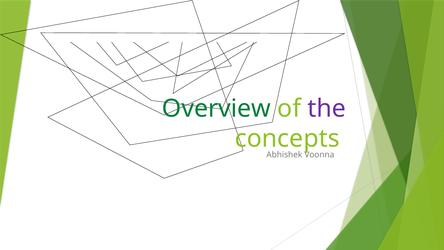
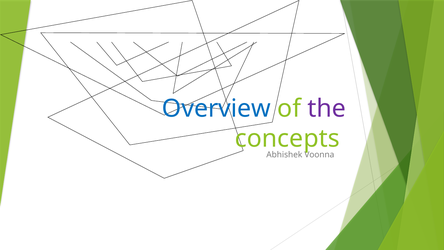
Overview colour: green -> blue
